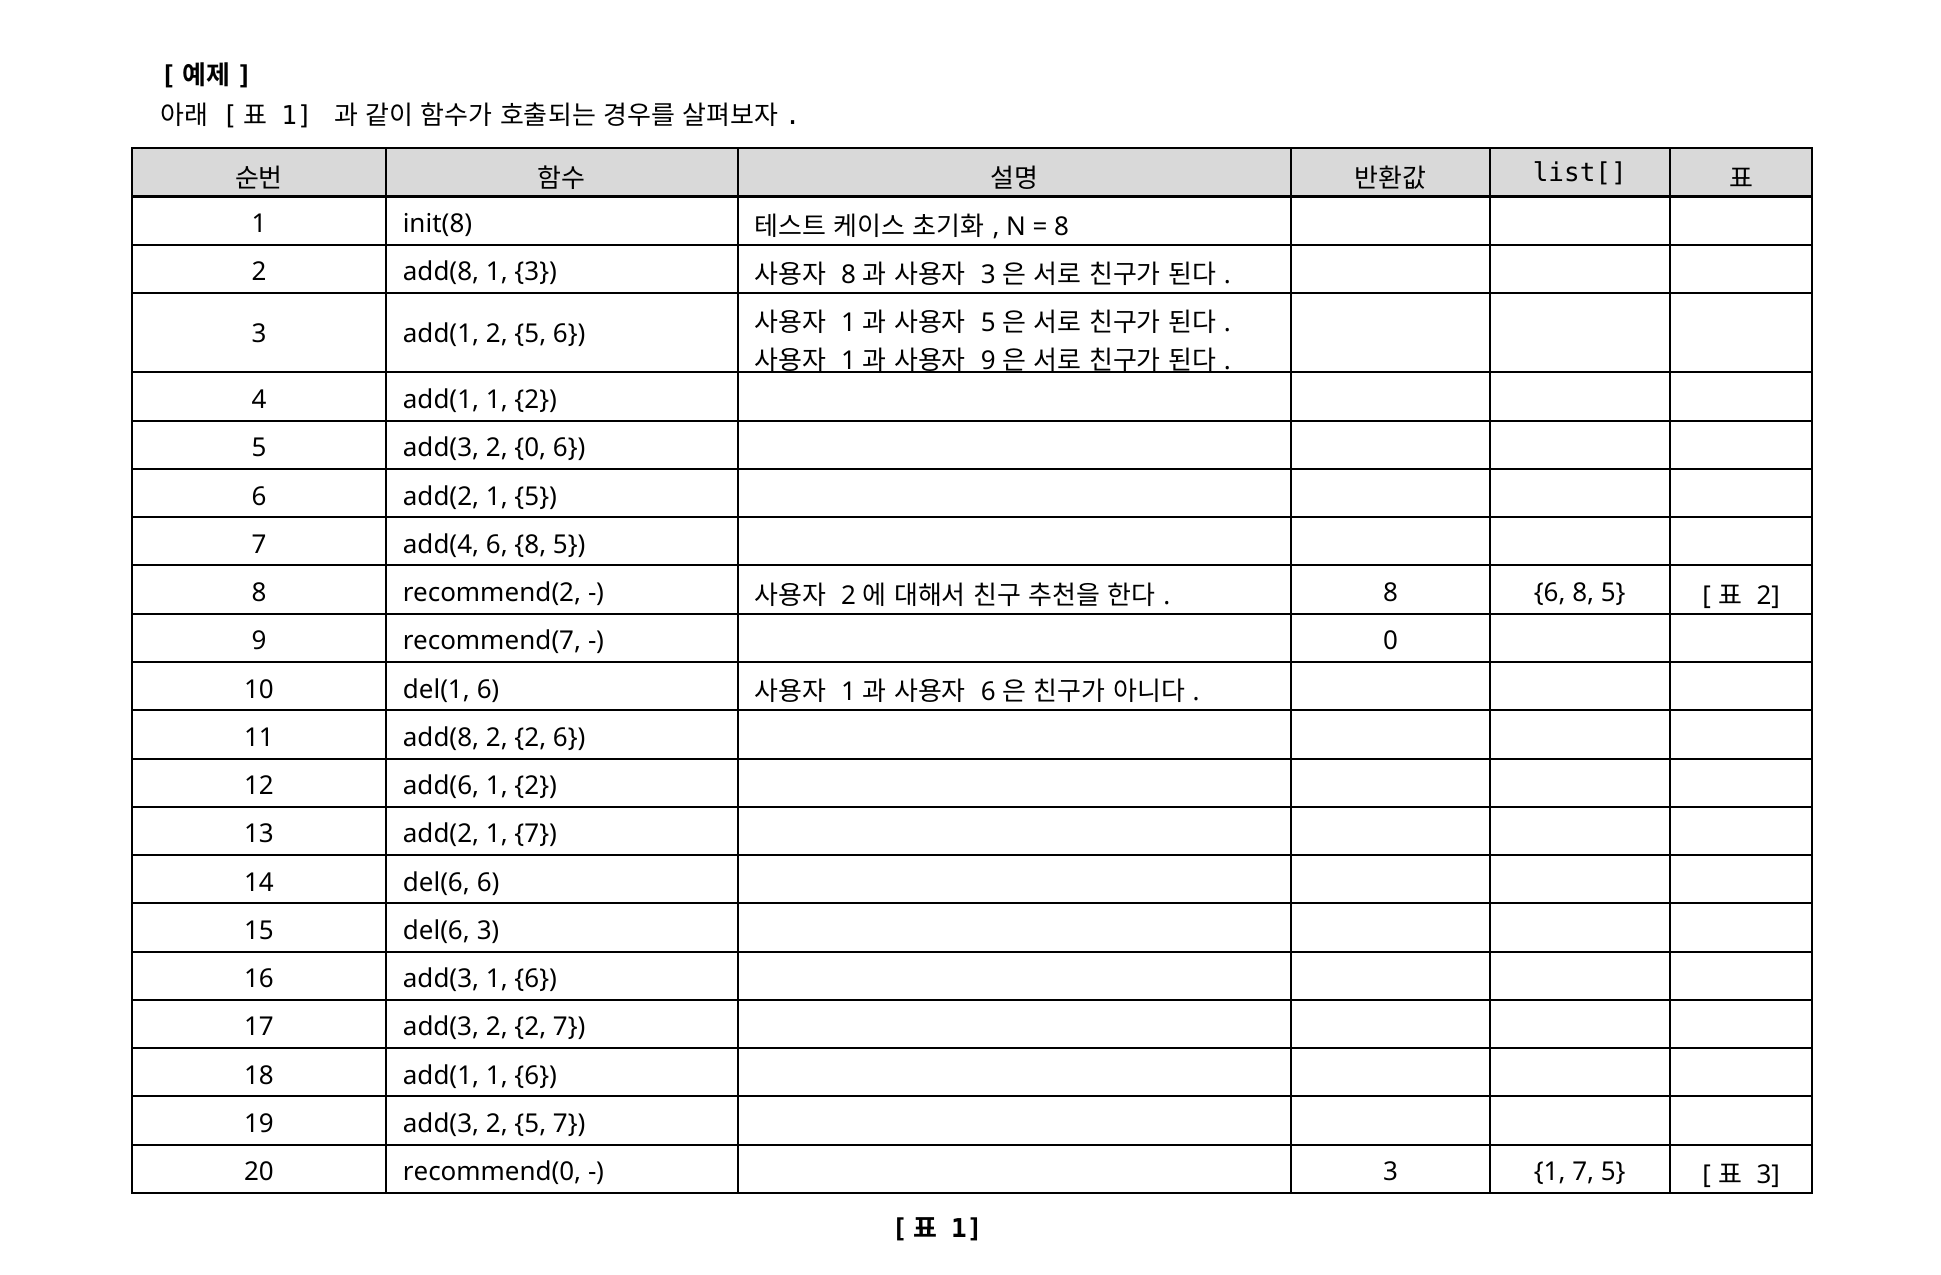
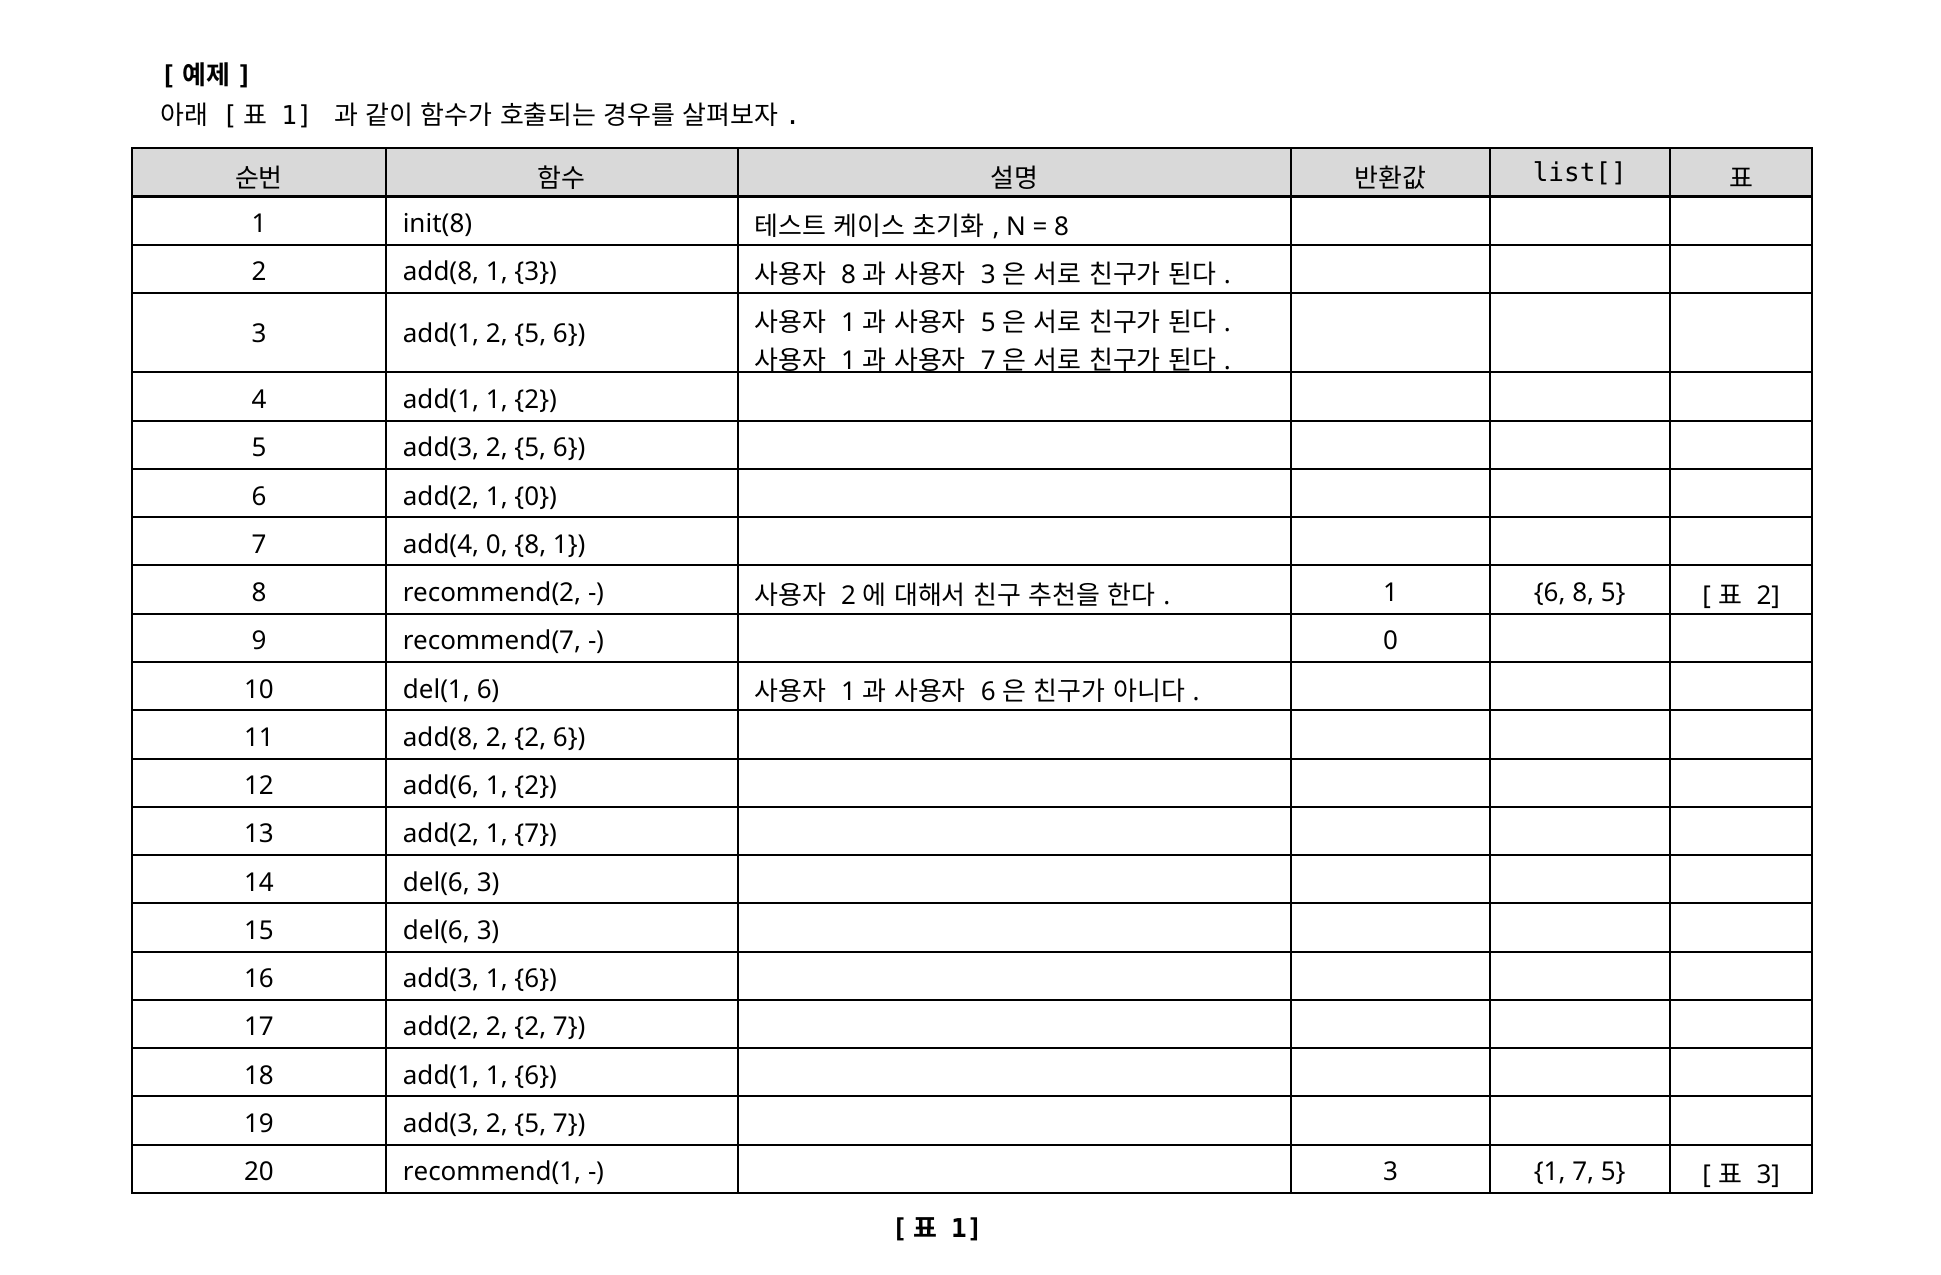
9 at (988, 361): 9 -> 7
5 add(3 2 0: 0 -> 5
1 5: 5 -> 0
add(4 6: 6 -> 0
5 at (569, 545): 5 -> 1
8 at (1391, 593): 8 -> 1
14 del(6 6: 6 -> 3
17 add(3: add(3 -> add(2
recommend(0: recommend(0 -> recommend(1
